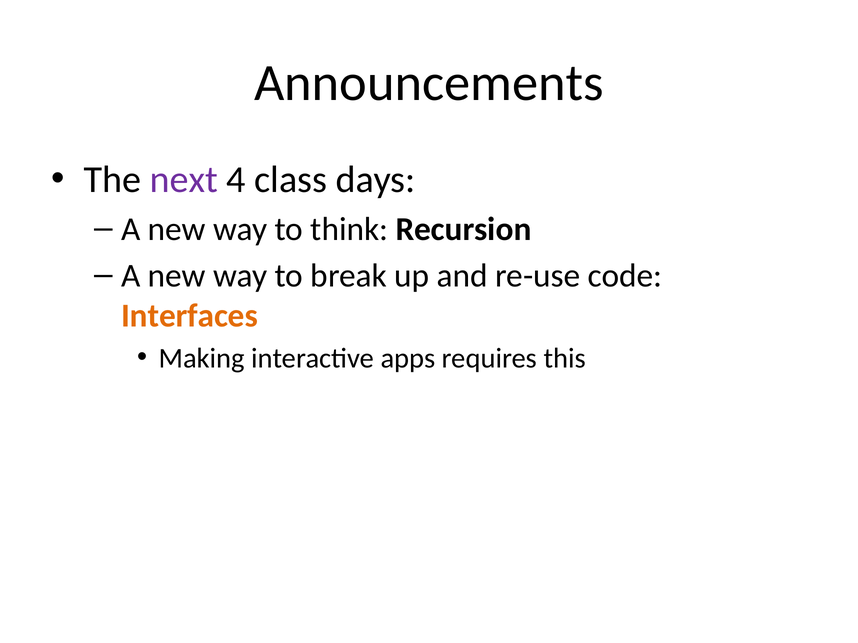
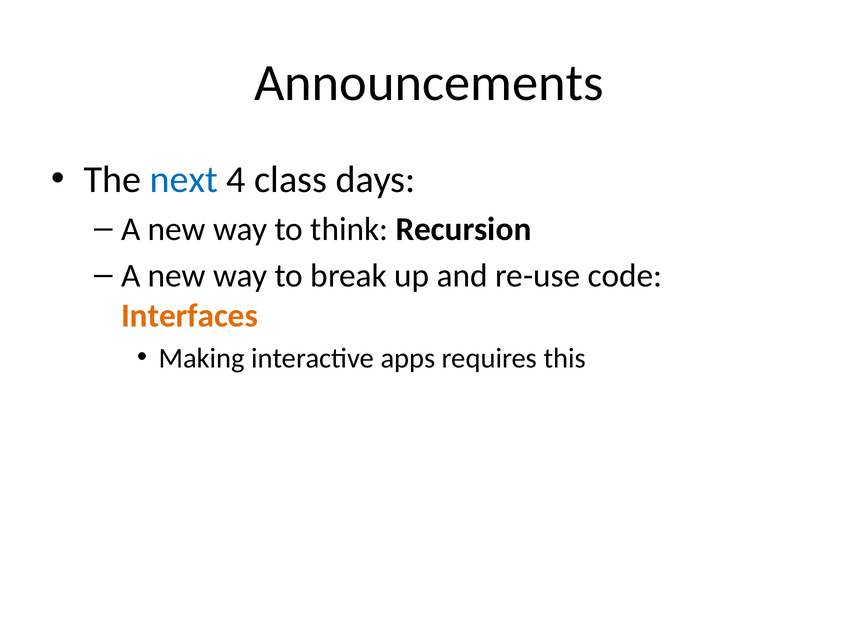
next colour: purple -> blue
